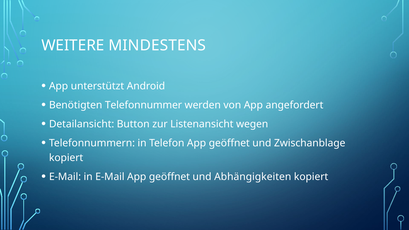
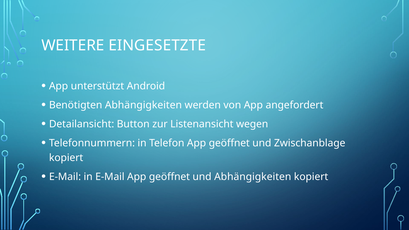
MINDESTENS: MINDESTENS -> EINGESETZTE
Benötigten Telefonnummer: Telefonnummer -> Abhängigkeiten
